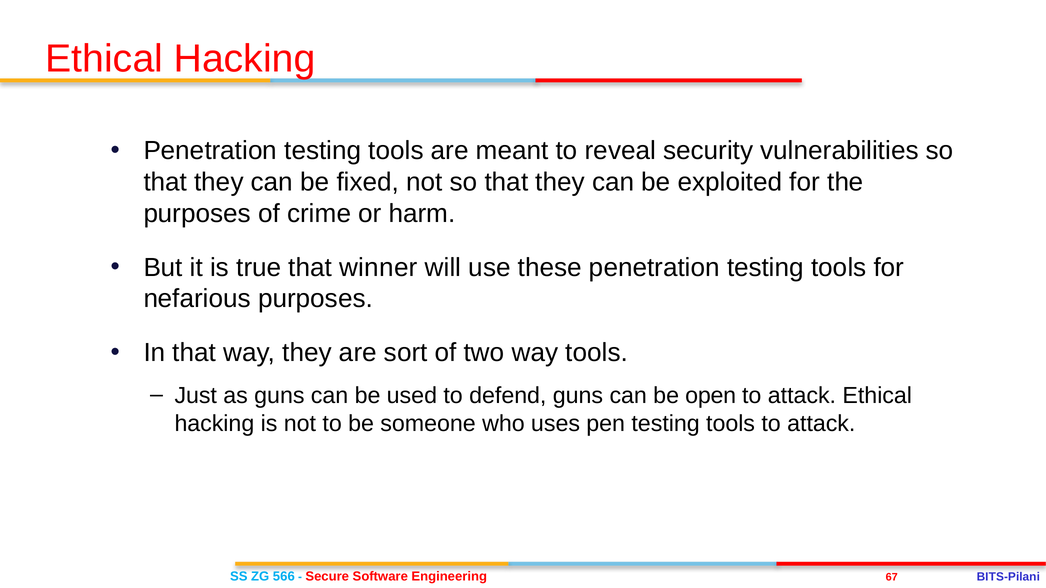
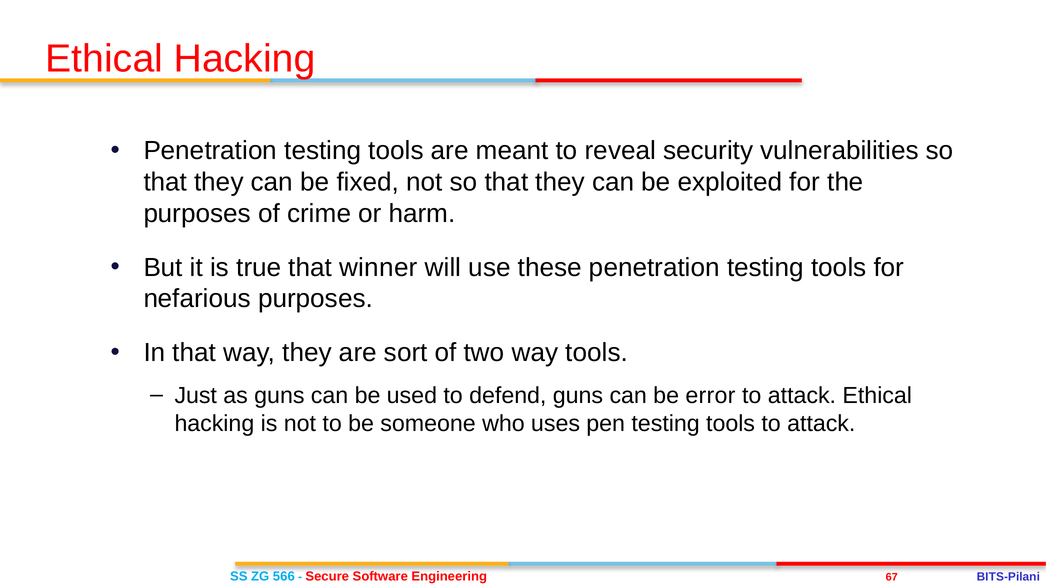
open: open -> error
